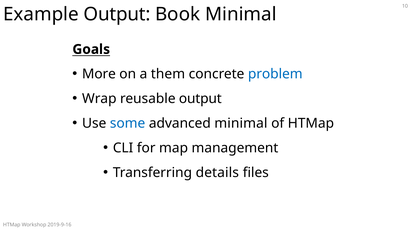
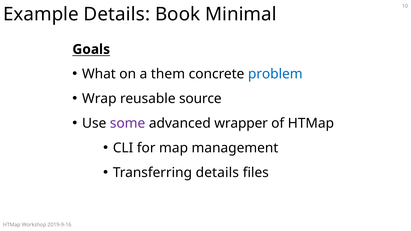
Example Output: Output -> Details
More: More -> What
reusable output: output -> source
some colour: blue -> purple
advanced minimal: minimal -> wrapper
